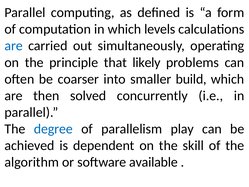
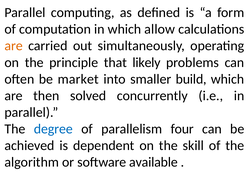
levels: levels -> allow
are at (14, 46) colour: blue -> orange
coarser: coarser -> market
play: play -> four
